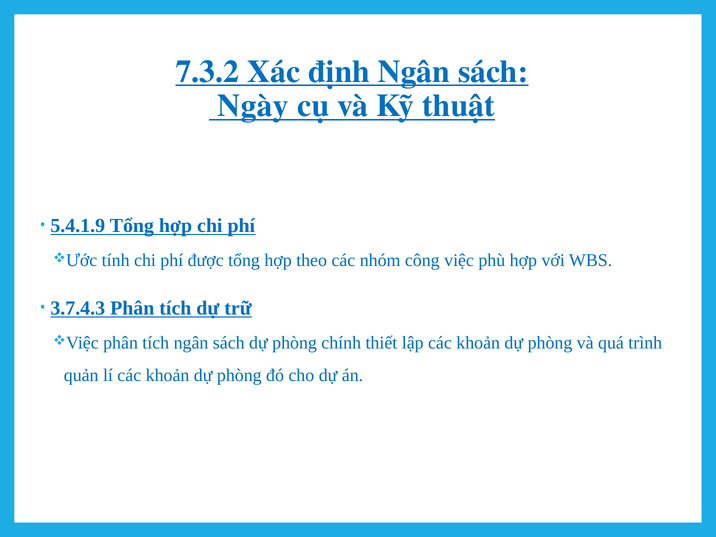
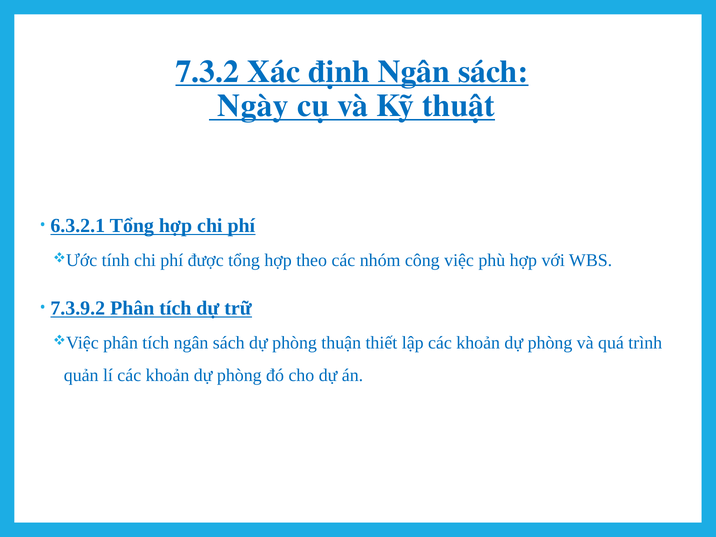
5.4.1.9: 5.4.1.9 -> 6.3.2.1
3.7.4.3: 3.7.4.3 -> 7.3.9.2
chính: chính -> thuận
